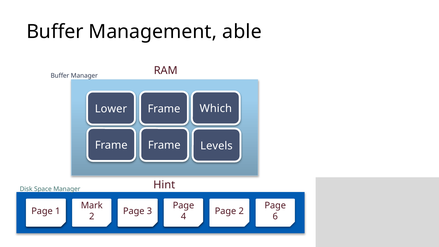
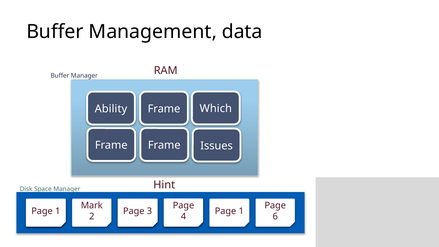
able: able -> data
Lower: Lower -> Ability
Levels: Levels -> Issues
2 at (241, 211): 2 -> 1
